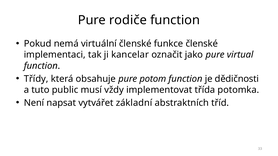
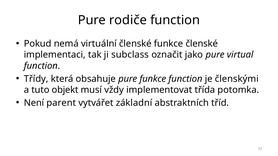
kancelar: kancelar -> subclass
pure potom: potom -> funkce
dědičnosti: dědičnosti -> členskými
public: public -> objekt
napsat: napsat -> parent
